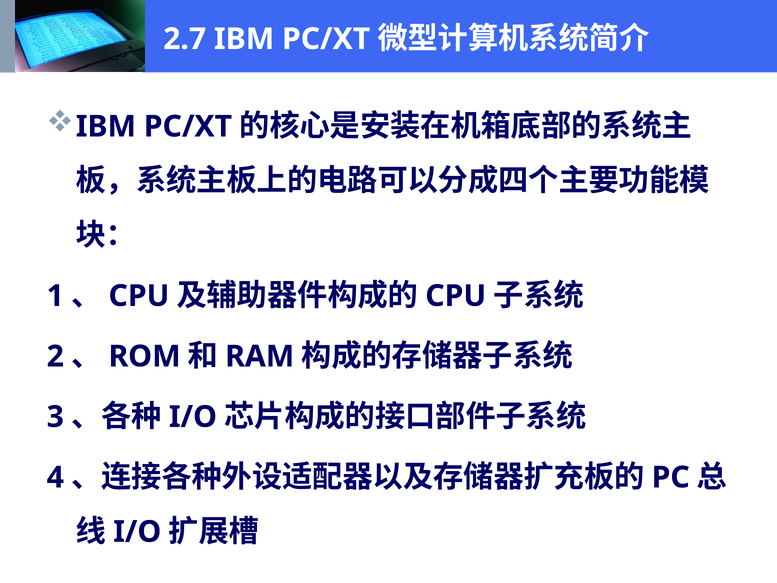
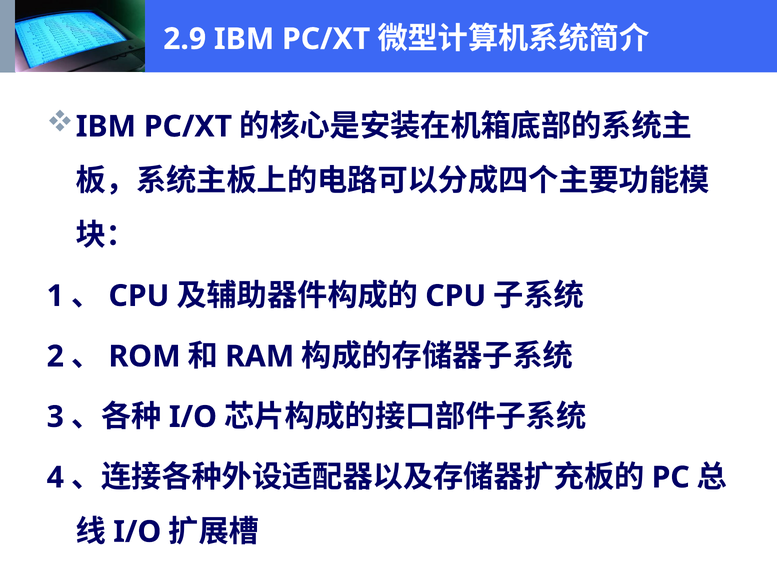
2.7: 2.7 -> 2.9
